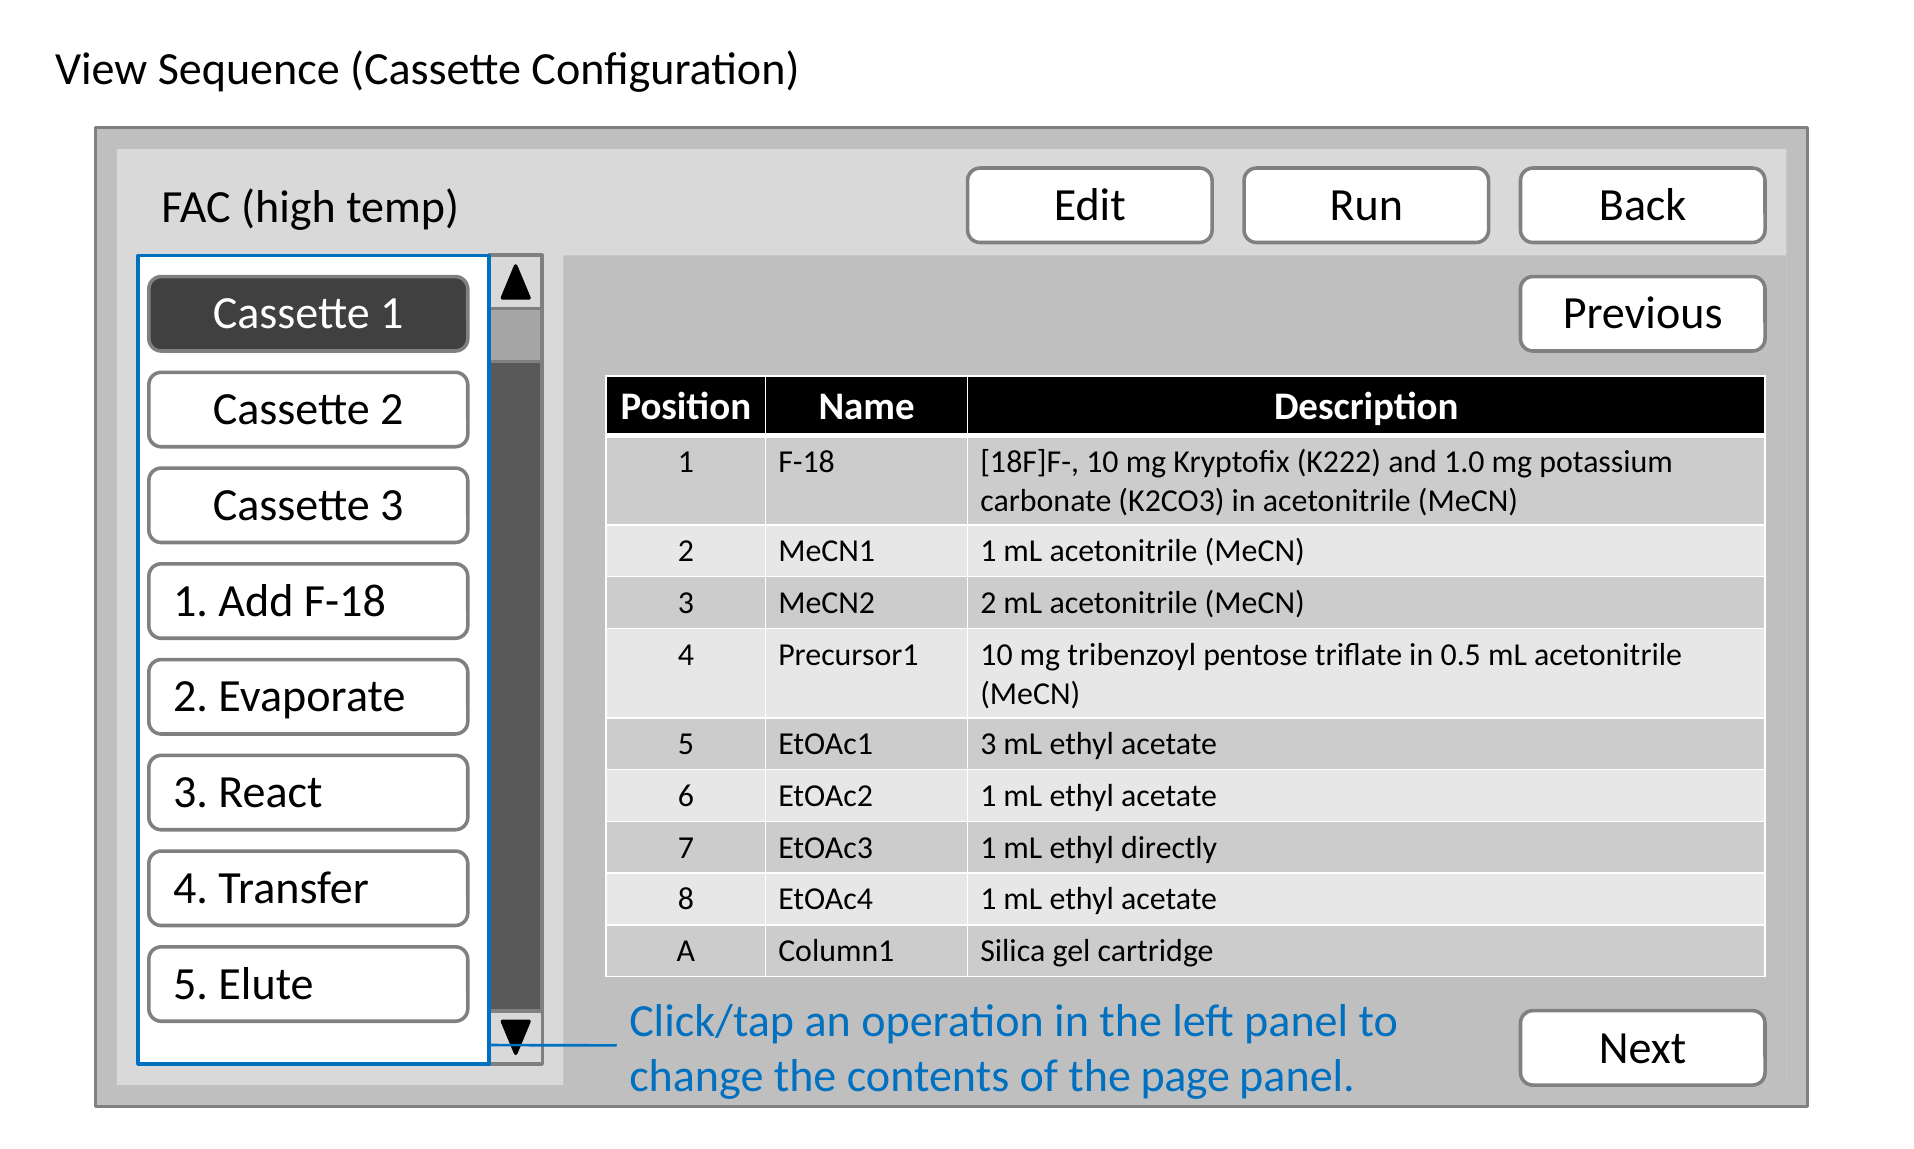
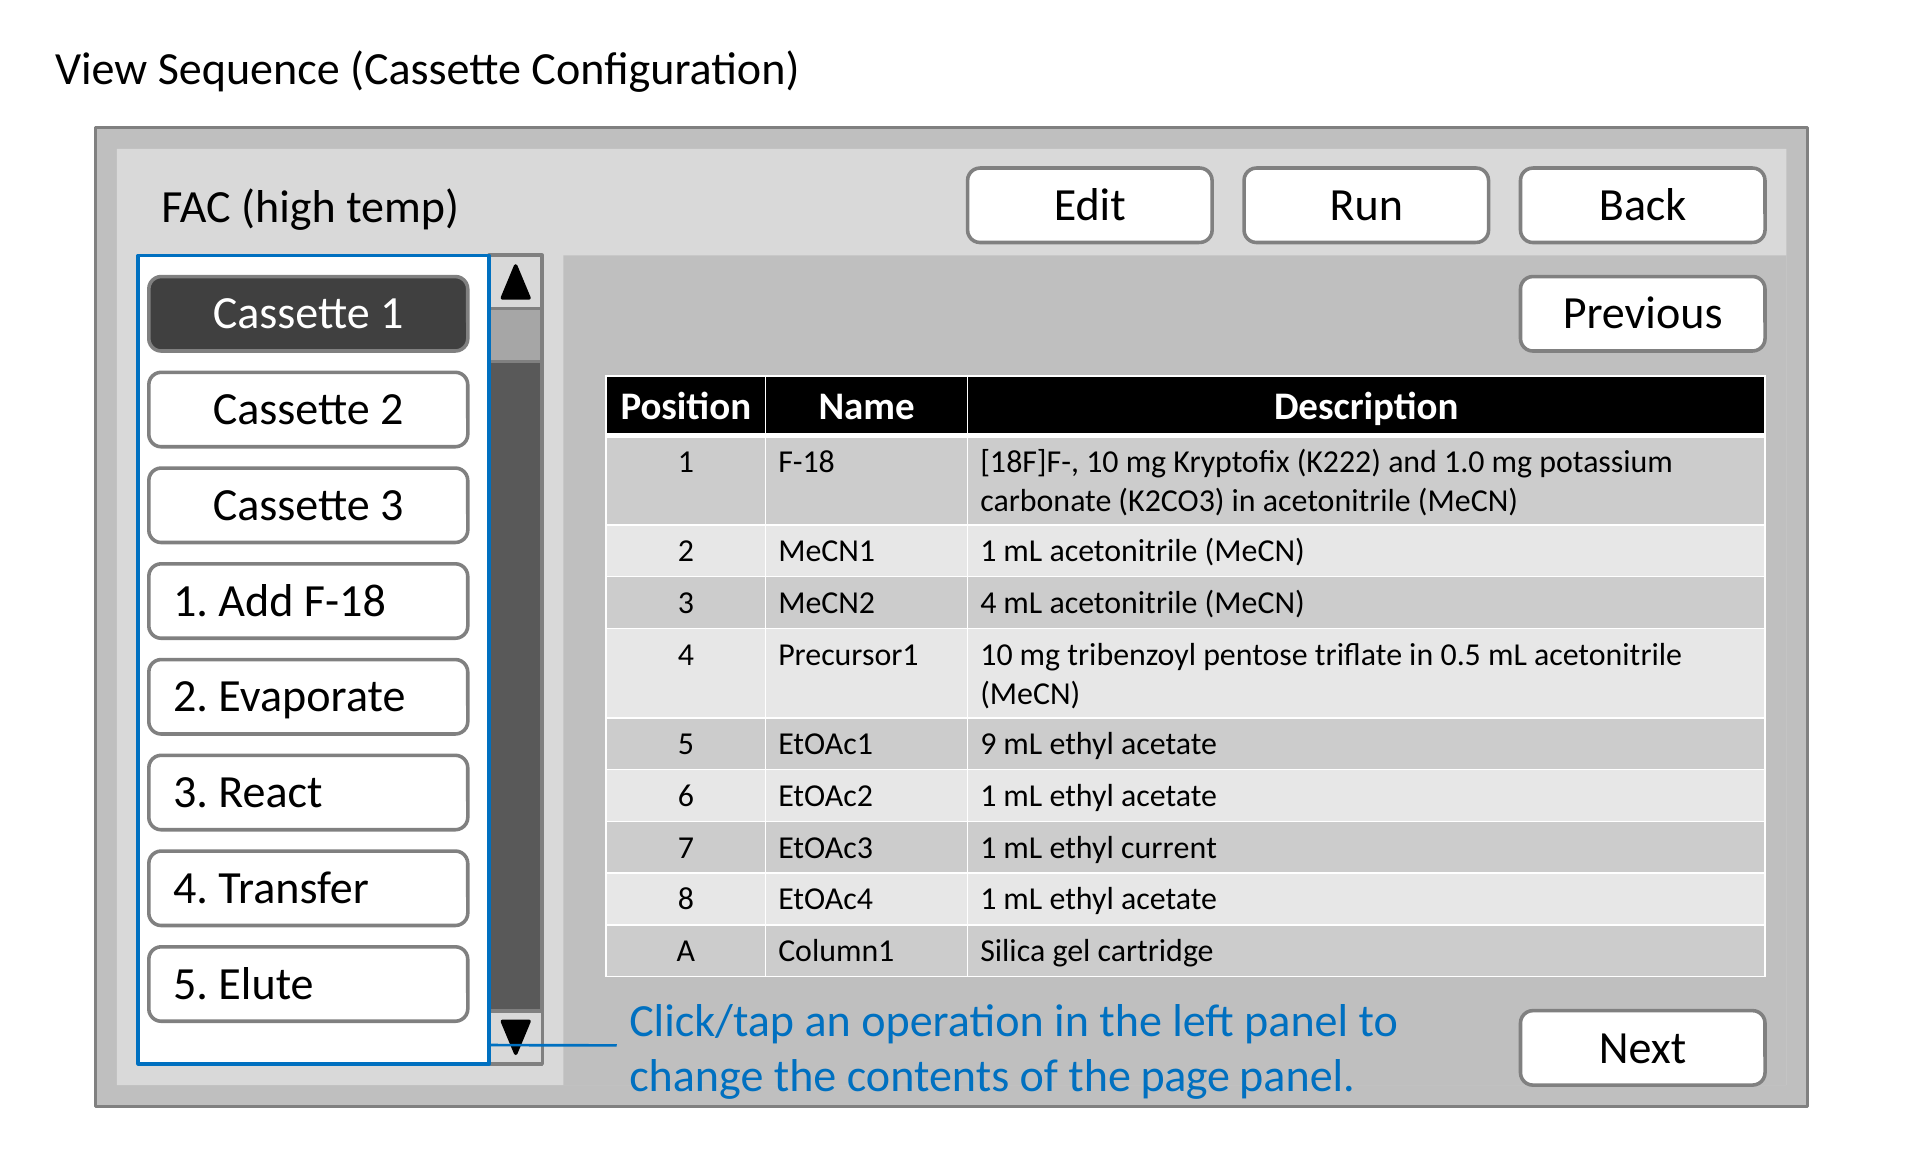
MeCN2 2: 2 -> 4
EtOAc1 3: 3 -> 9
directly: directly -> current
